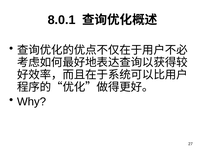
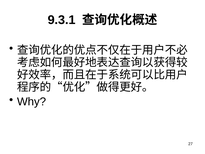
8.0.1: 8.0.1 -> 9.3.1
